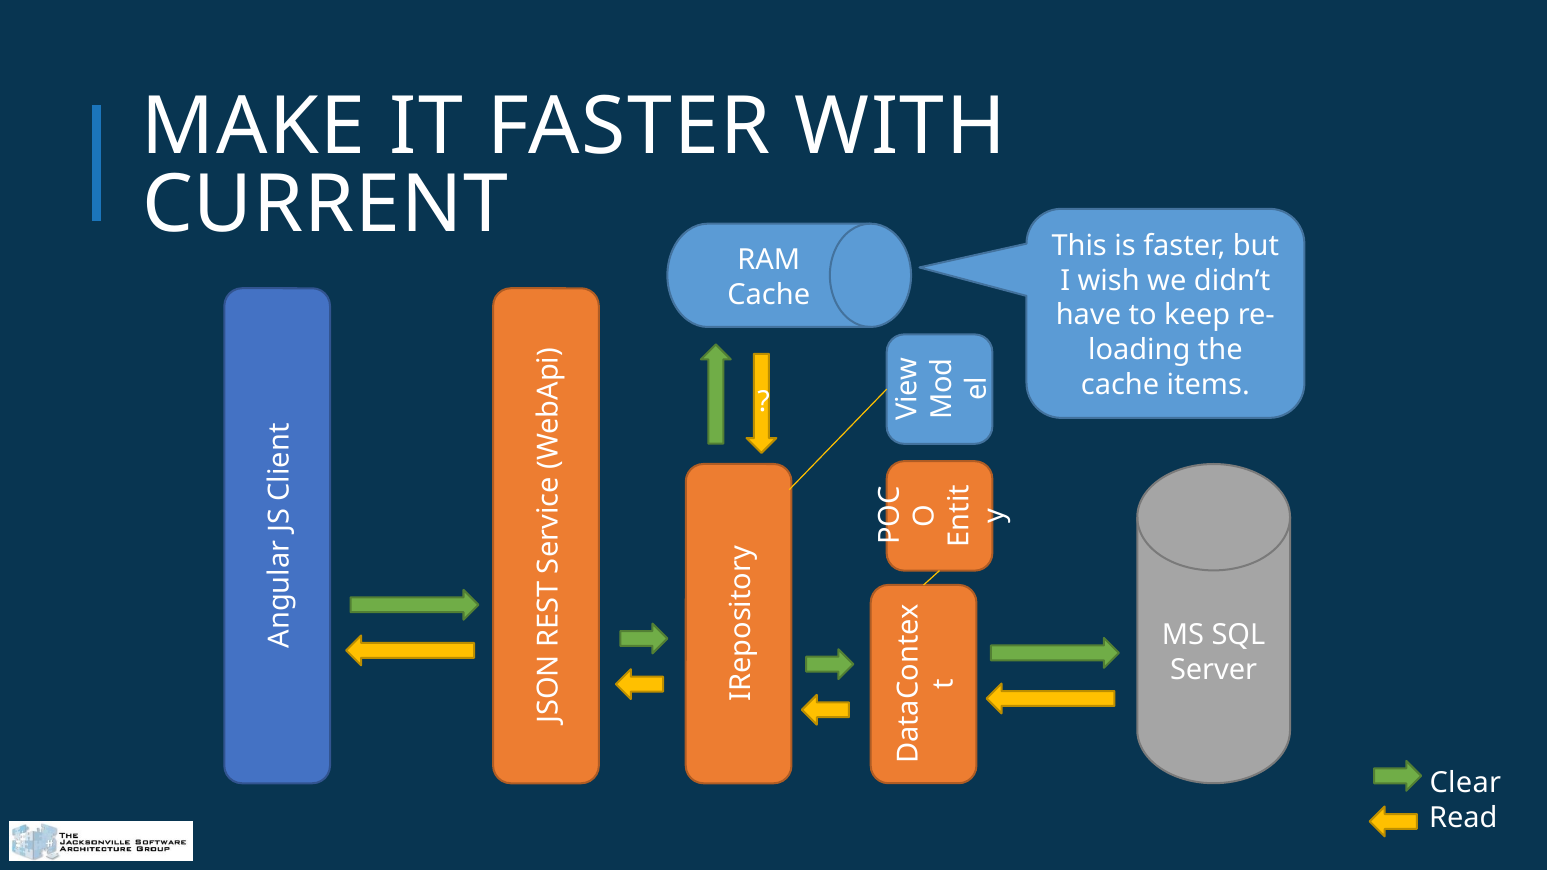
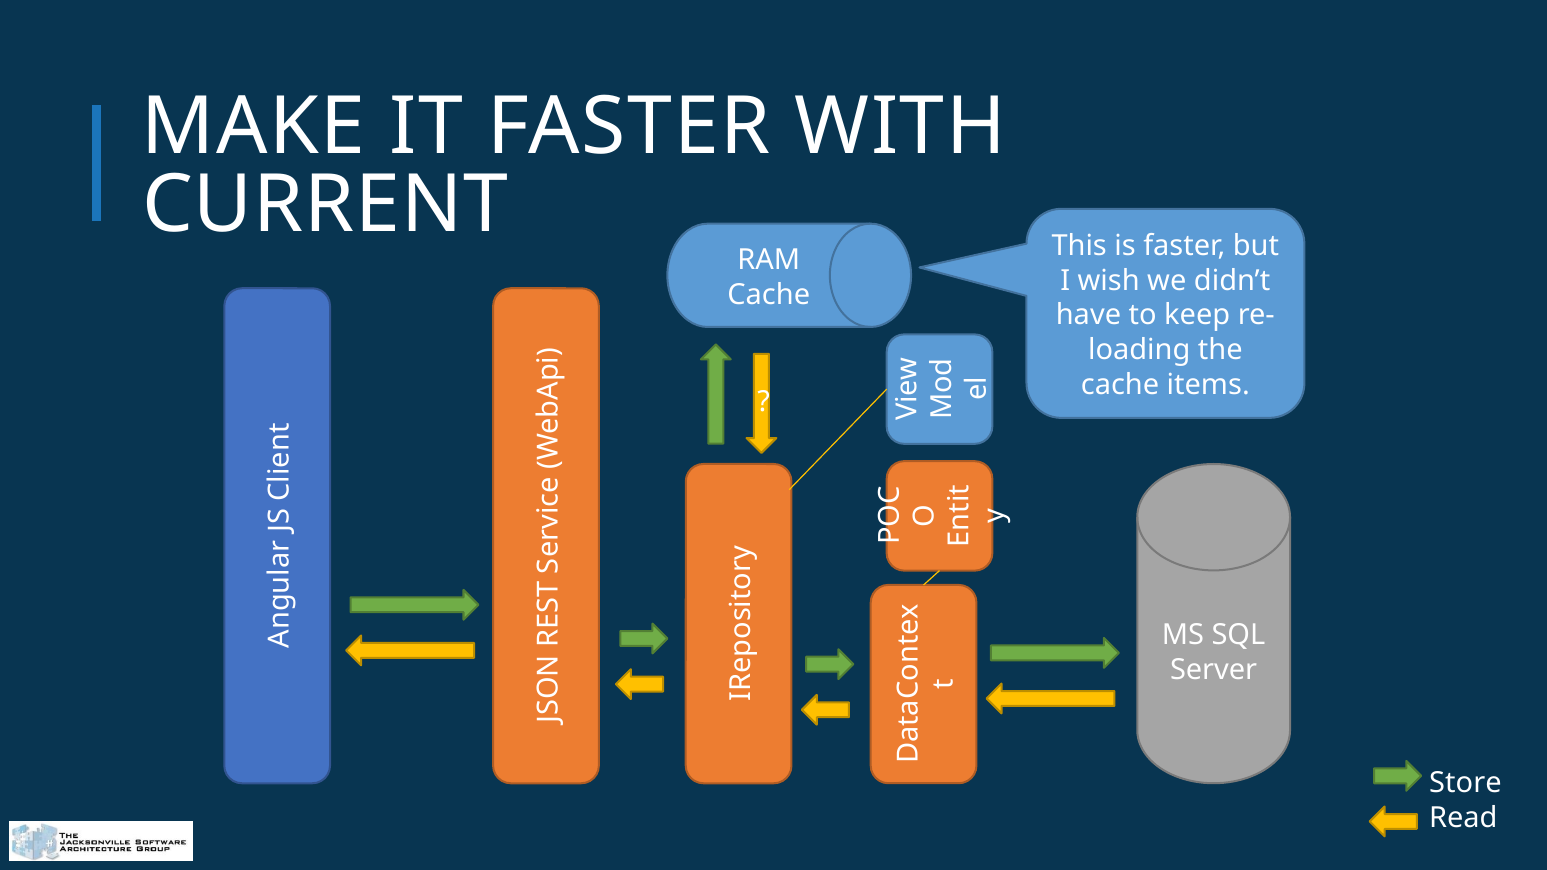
Clear: Clear -> Store
